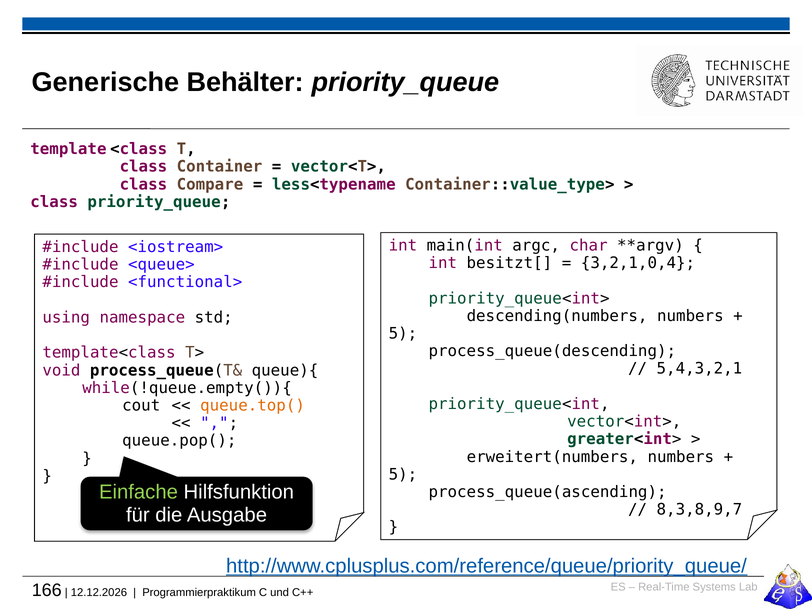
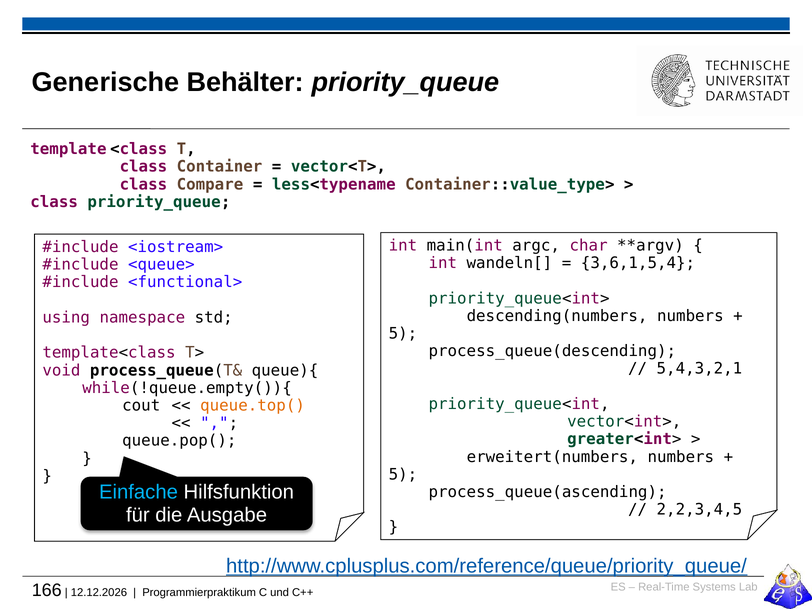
besitzt[: besitzt[ -> wandeln[
3,2,1,0,4: 3,2,1,0,4 -> 3,6,1,5,4
Einfache colour: light green -> light blue
8,3,8,9,7: 8,3,8,9,7 -> 2,2,3,4,5
